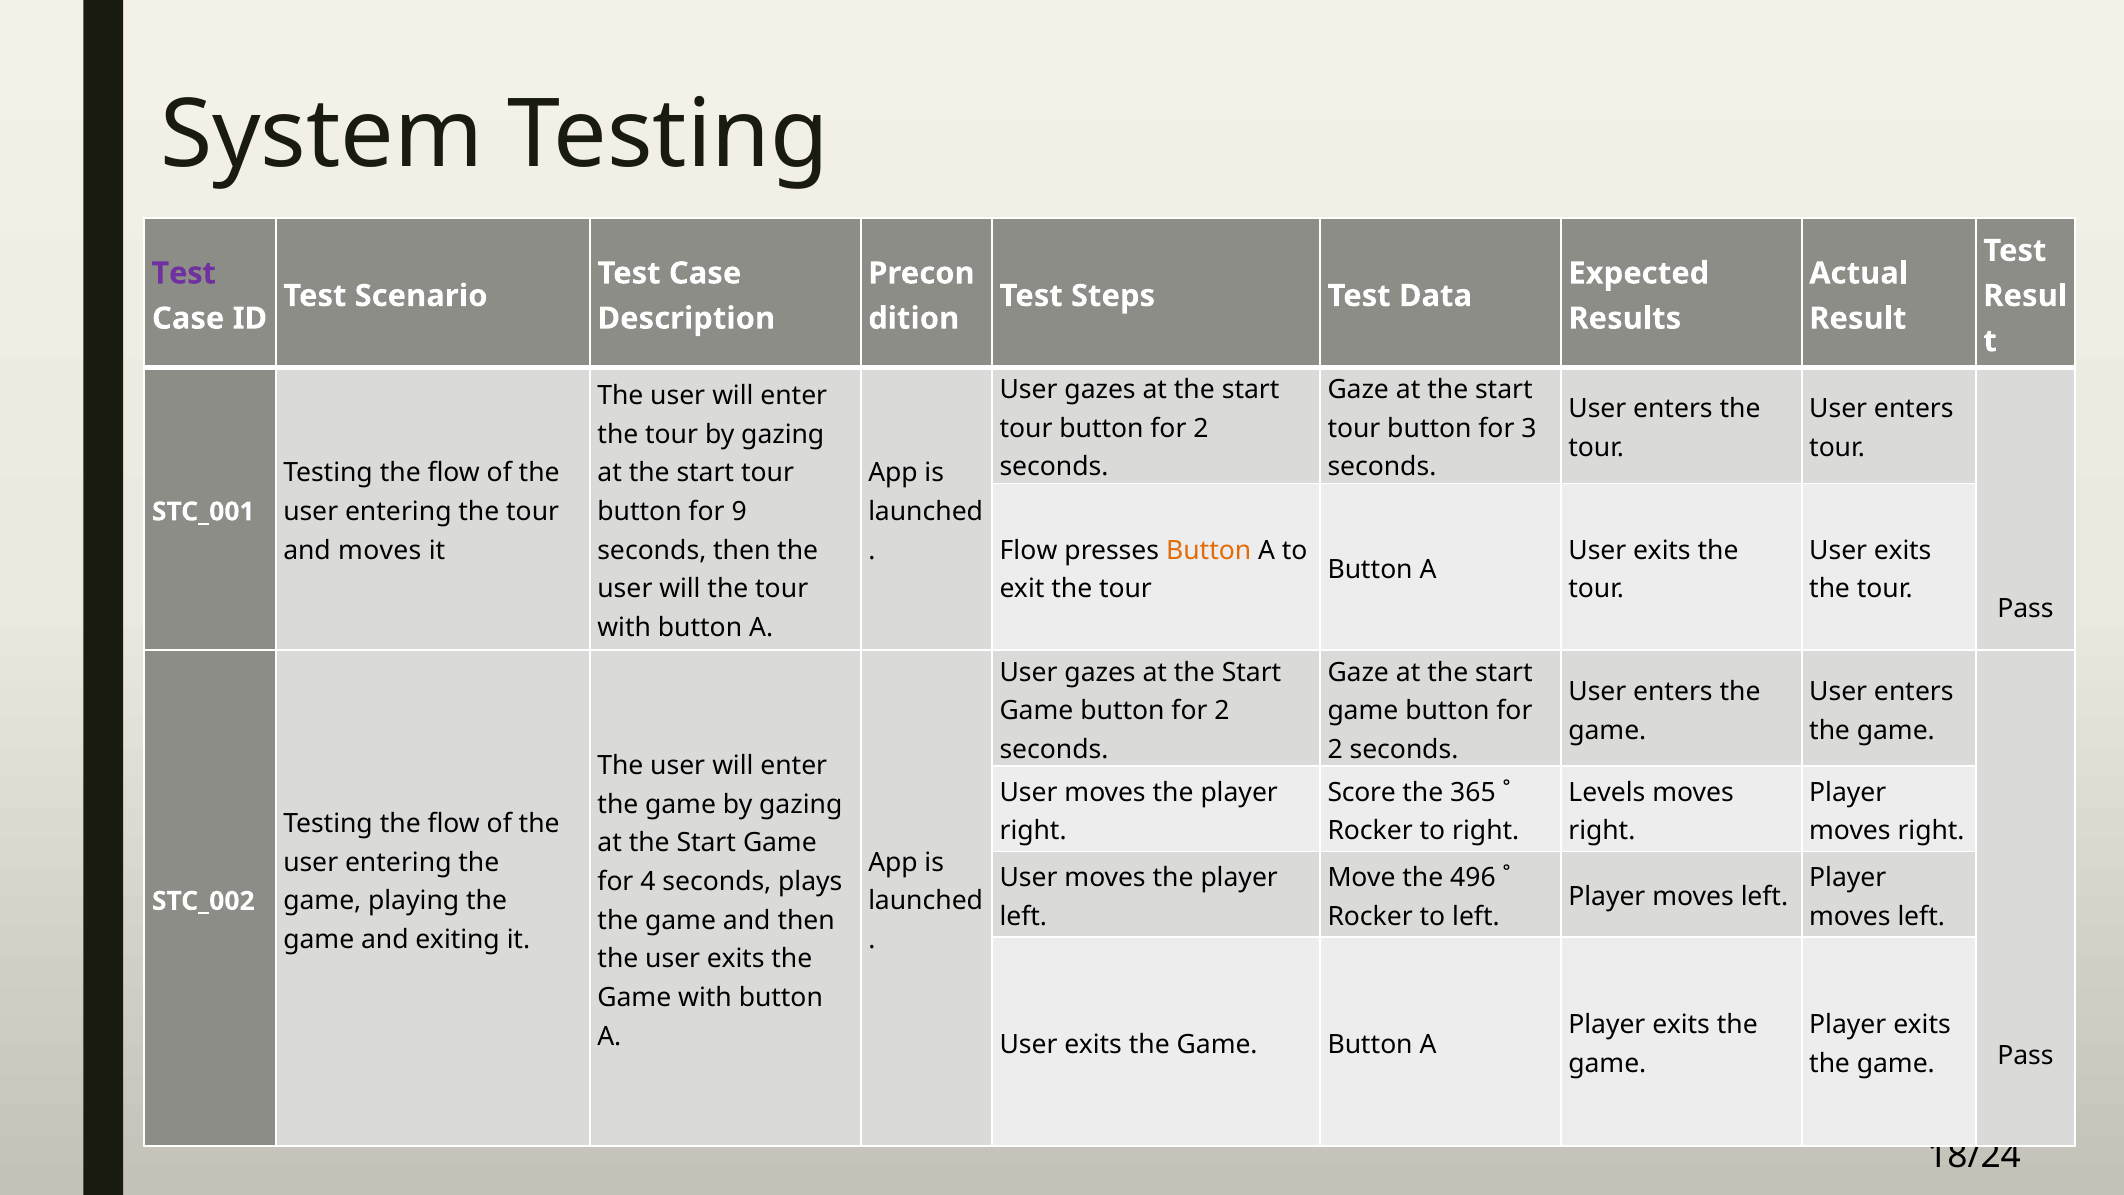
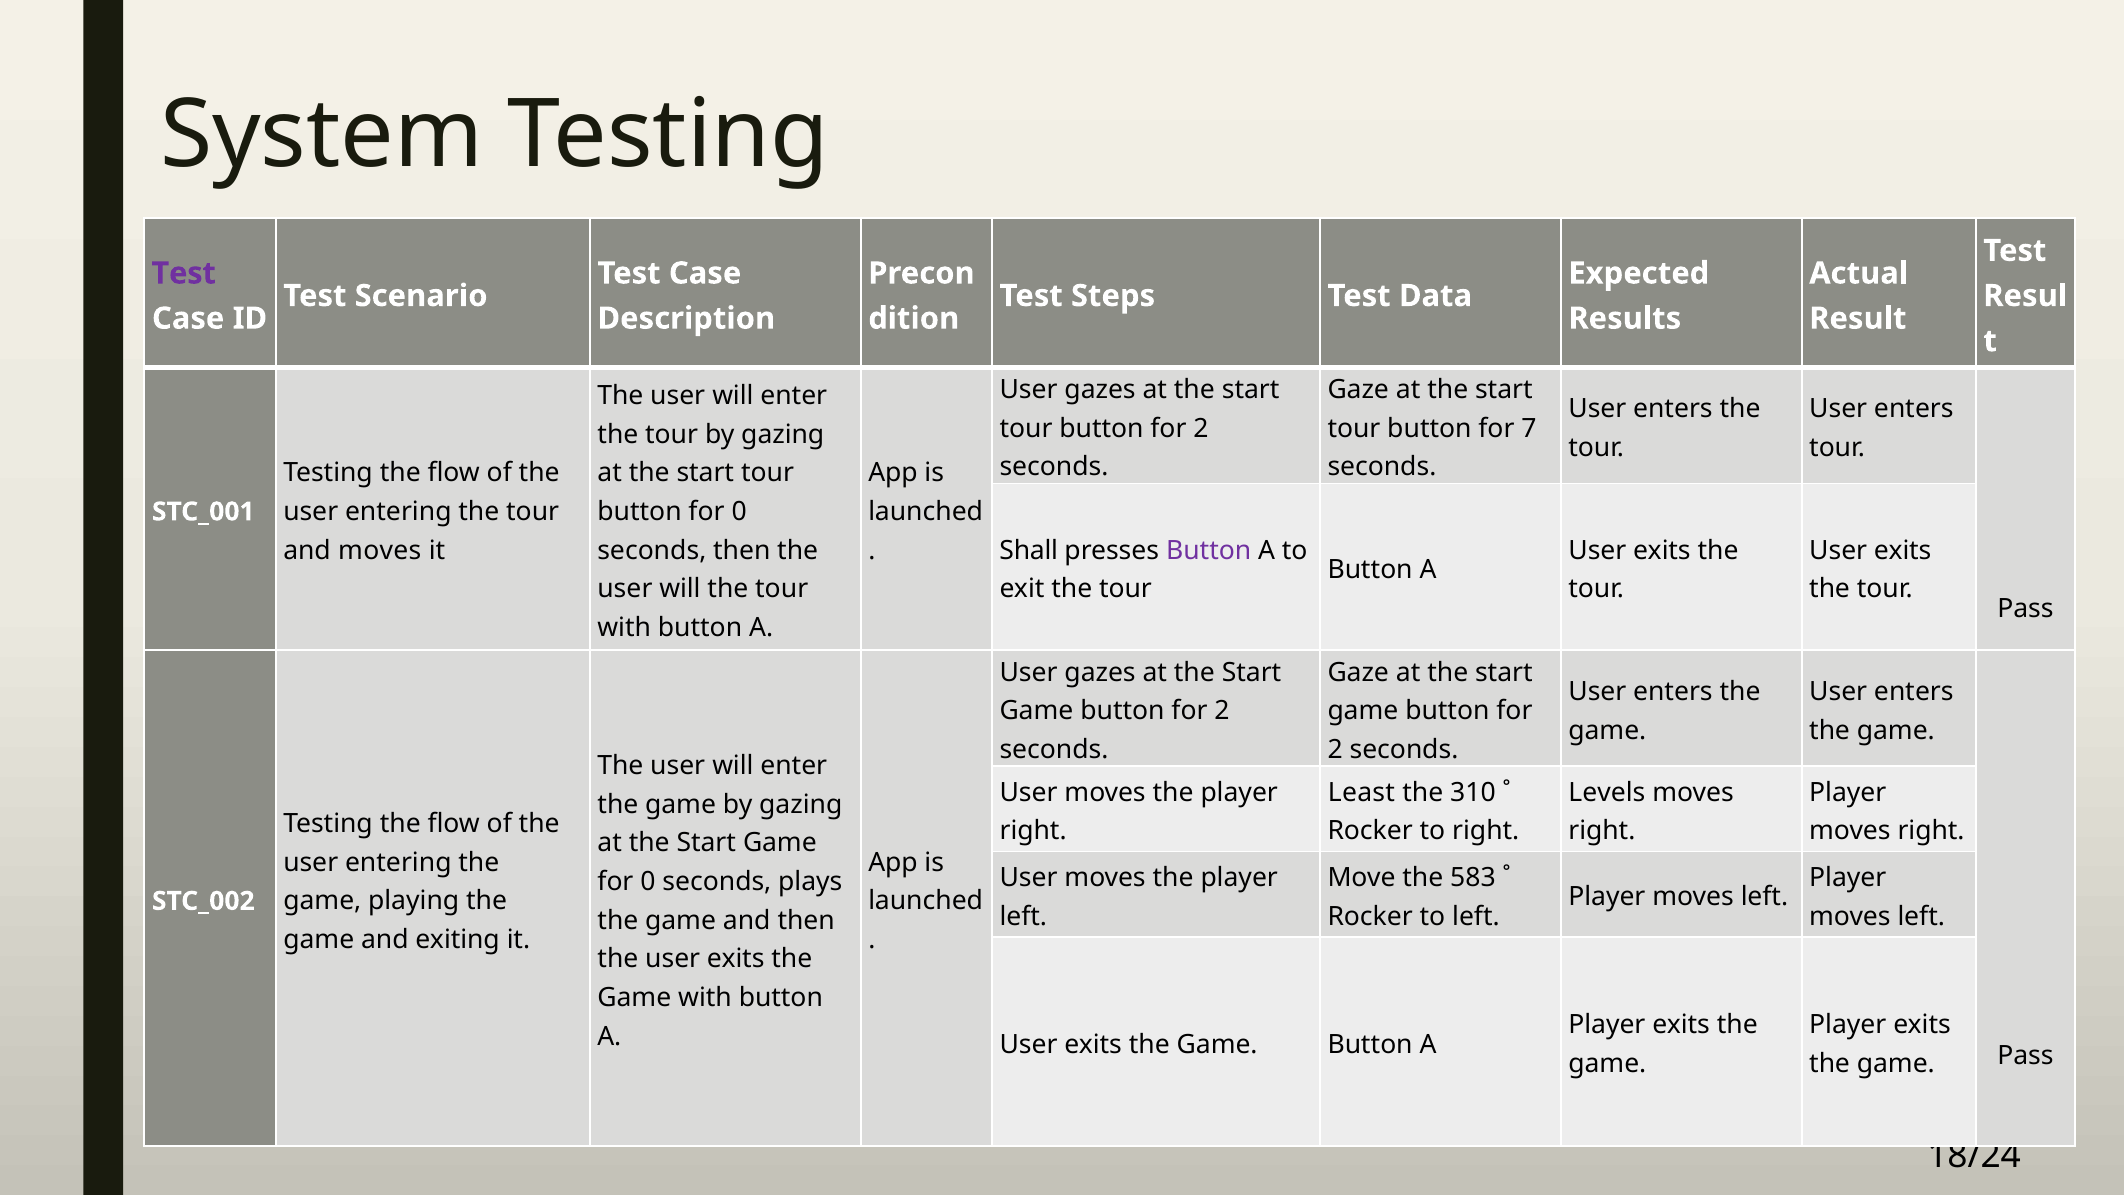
3: 3 -> 7
button for 9: 9 -> 0
Flow at (1029, 550): Flow -> Shall
Button at (1209, 550) colour: orange -> purple
Score: Score -> Least
365: 365 -> 310
496: 496 -> 583
4 at (648, 882): 4 -> 0
